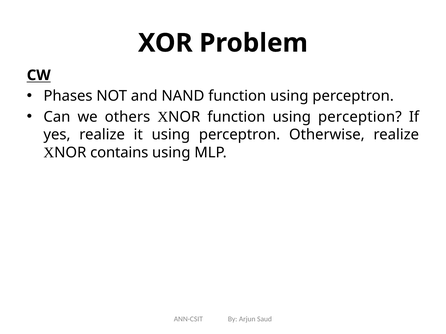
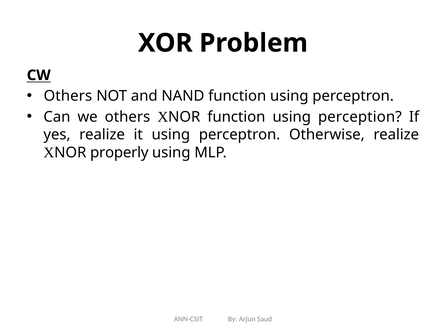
Phases at (68, 96): Phases -> Others
contains: contains -> properly
